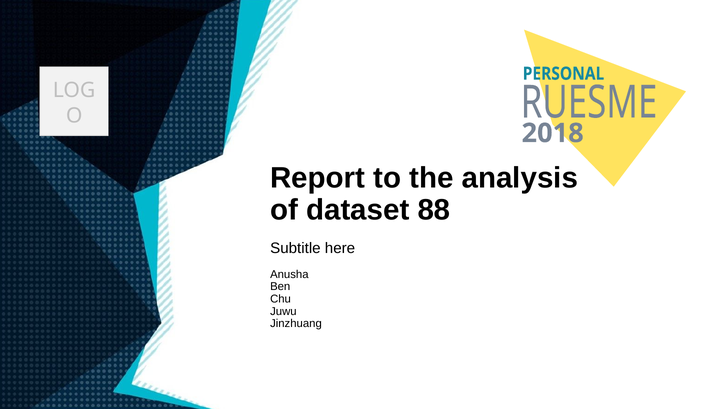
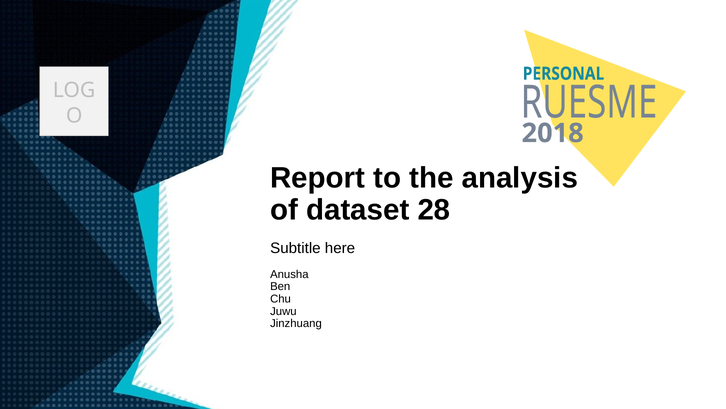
88: 88 -> 28
